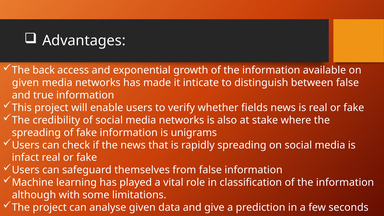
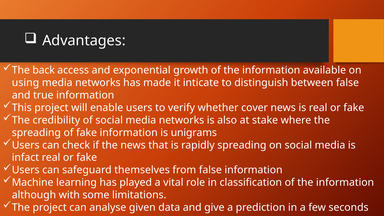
given at (26, 83): given -> using
fields: fields -> cover
